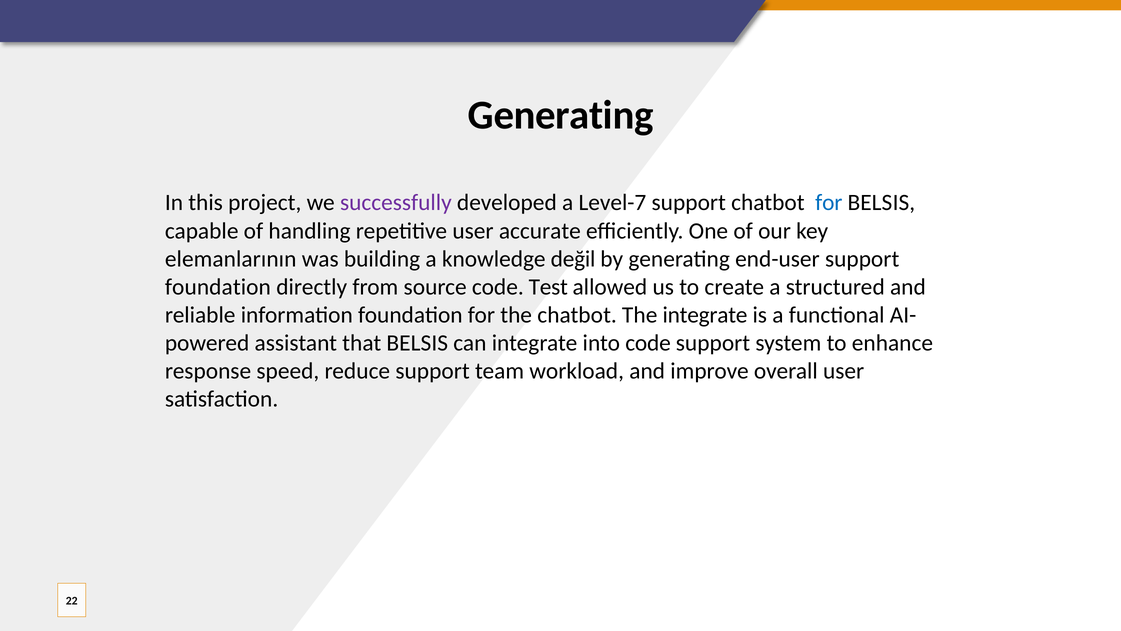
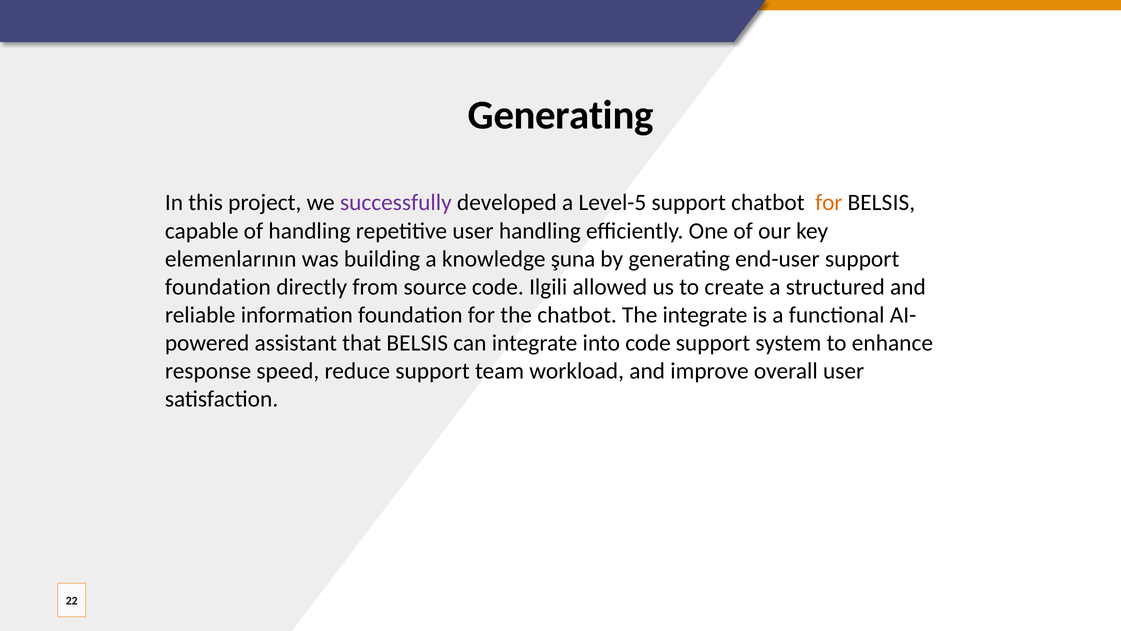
Level-7: Level-7 -> Level-5
for at (829, 203) colour: blue -> orange
user accurate: accurate -> handling
elemanlarının: elemanlarının -> elemenlarının
değil: değil -> şuna
Test: Test -> Ilgili
